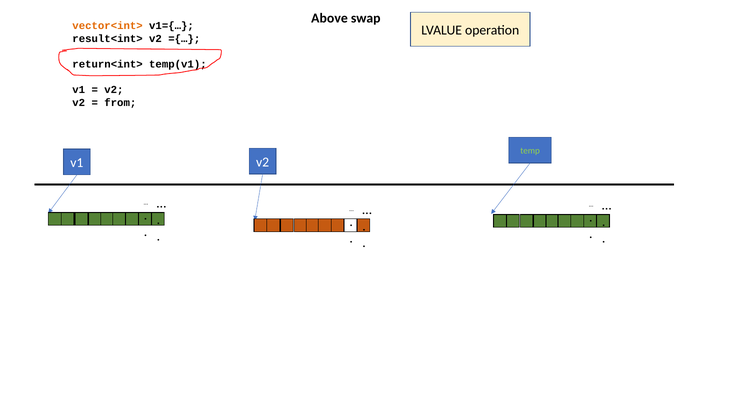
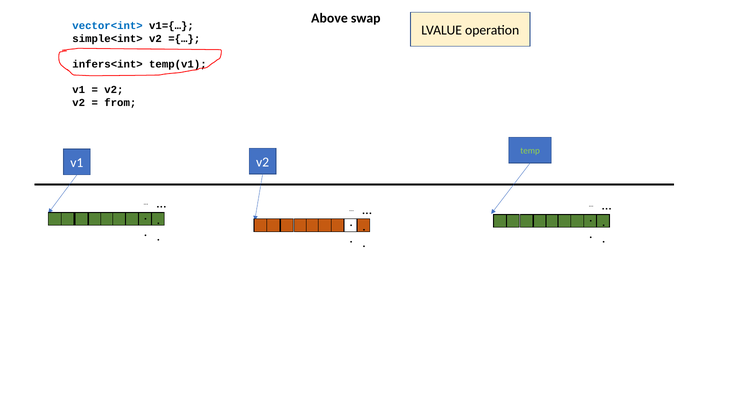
vector<int> colour: orange -> blue
result<int>: result<int> -> simple<int>
return<int>: return<int> -> infers<int>
